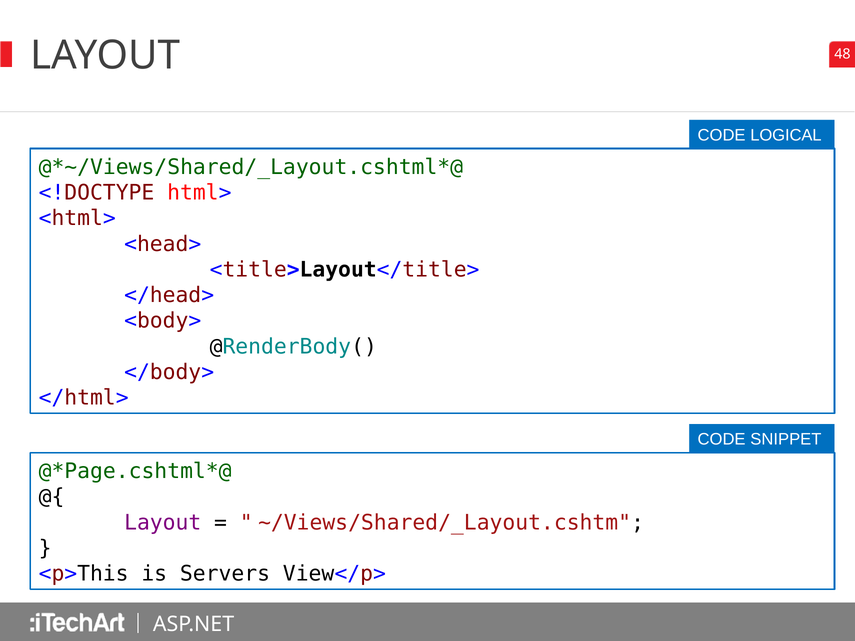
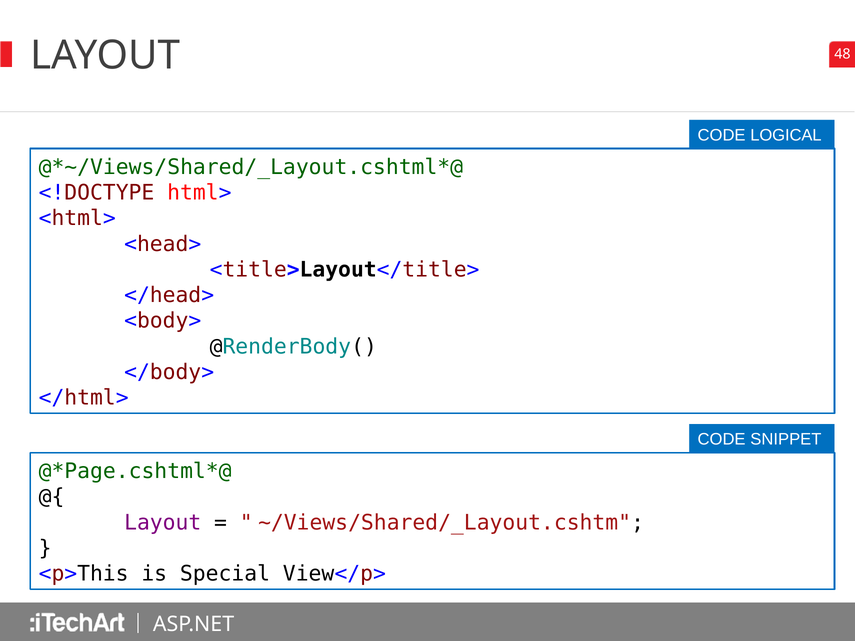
Servers: Servers -> Special
